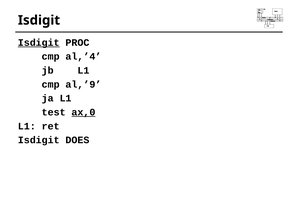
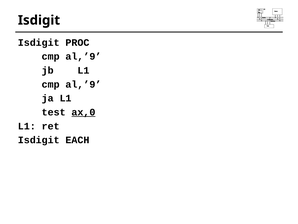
Isdigit at (39, 42) underline: present -> none
al,’4 at (83, 56): al,’4 -> al,’9
DOES: DOES -> EACH
